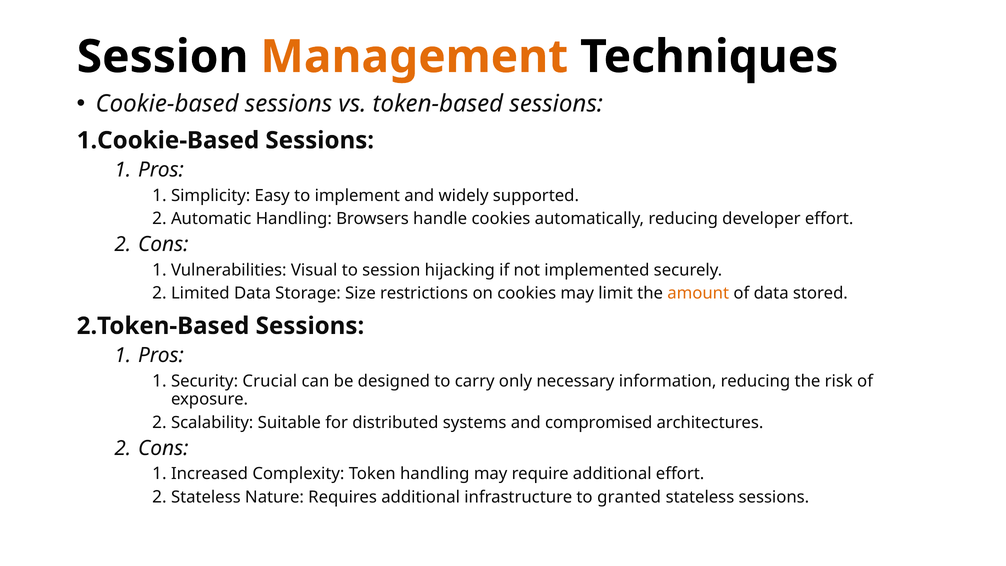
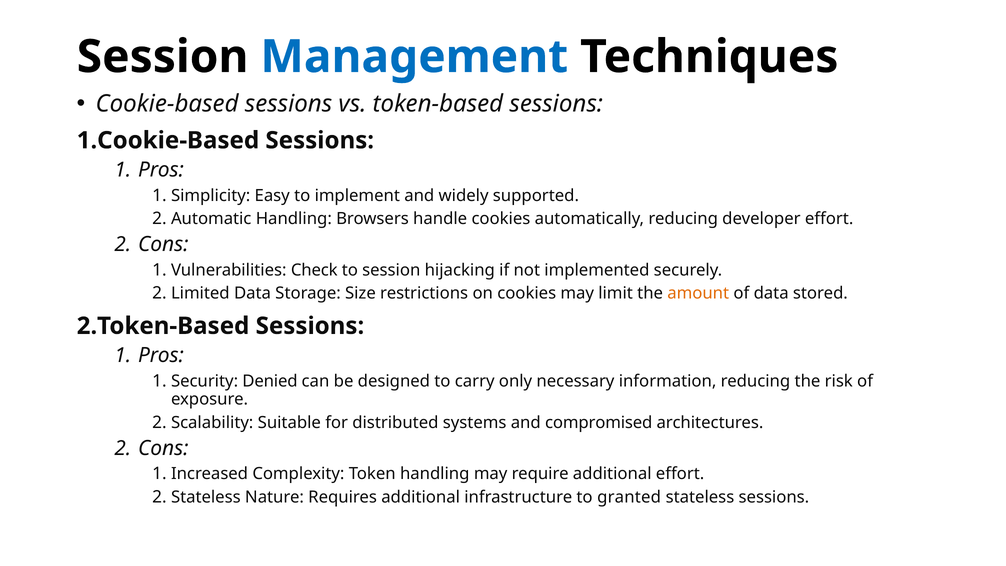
Management colour: orange -> blue
Visual: Visual -> Check
Crucial: Crucial -> Denied
